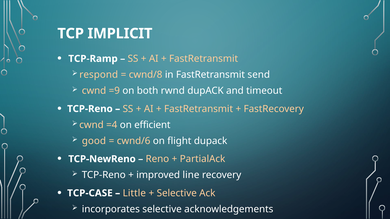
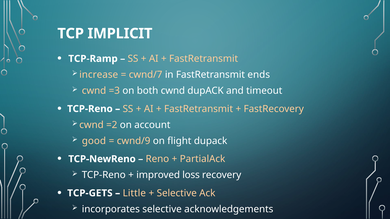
respond: respond -> increase
cwnd/8: cwnd/8 -> cwnd/7
send: send -> ends
=9: =9 -> =3
both rwnd: rwnd -> cwnd
=4: =4 -> =2
efficient: efficient -> account
cwnd/6: cwnd/6 -> cwnd/9
line: line -> loss
TCP-CASE: TCP-CASE -> TCP-GETS
